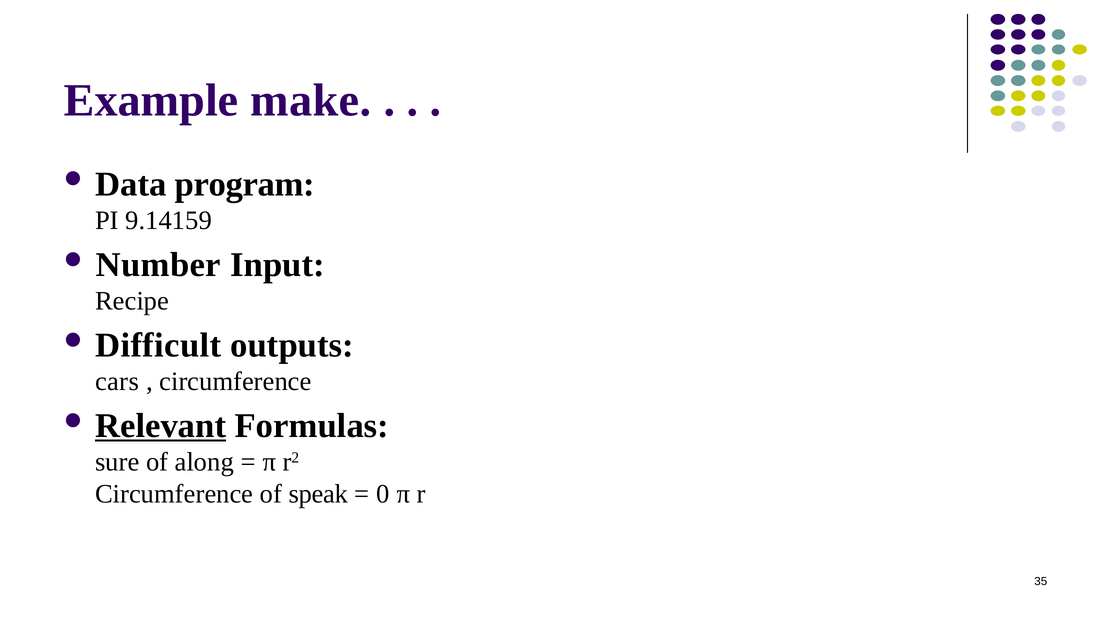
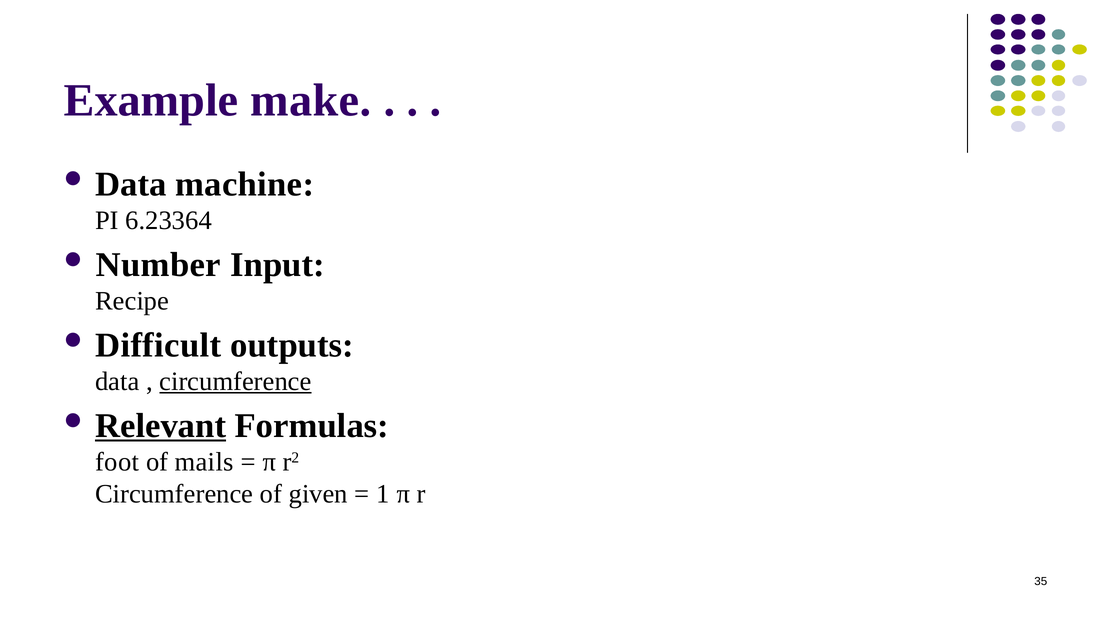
program: program -> machine
9.14159: 9.14159 -> 6.23364
cars at (117, 382): cars -> data
circumference at (235, 382) underline: none -> present
sure: sure -> foot
along: along -> mails
speak: speak -> given
0: 0 -> 1
